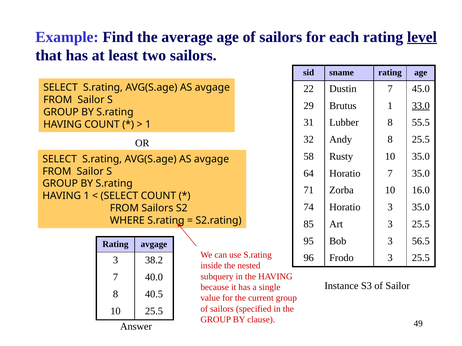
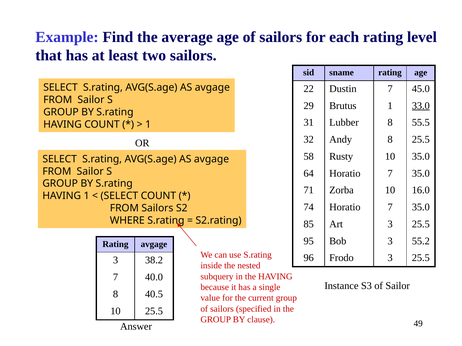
level underline: present -> none
74 Horatio 3: 3 -> 7
56.5: 56.5 -> 55.2
